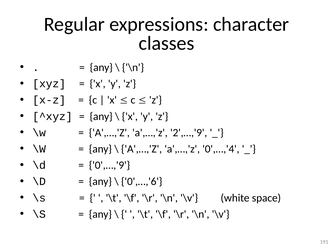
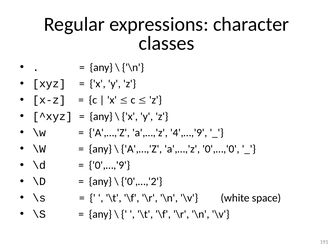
2',…,'9: 2',…,'9 -> 4',…,'9
0',…,'4: 0',…,'4 -> 0',…,'0
0',…,'6: 0',…,'6 -> 0',…,'2
